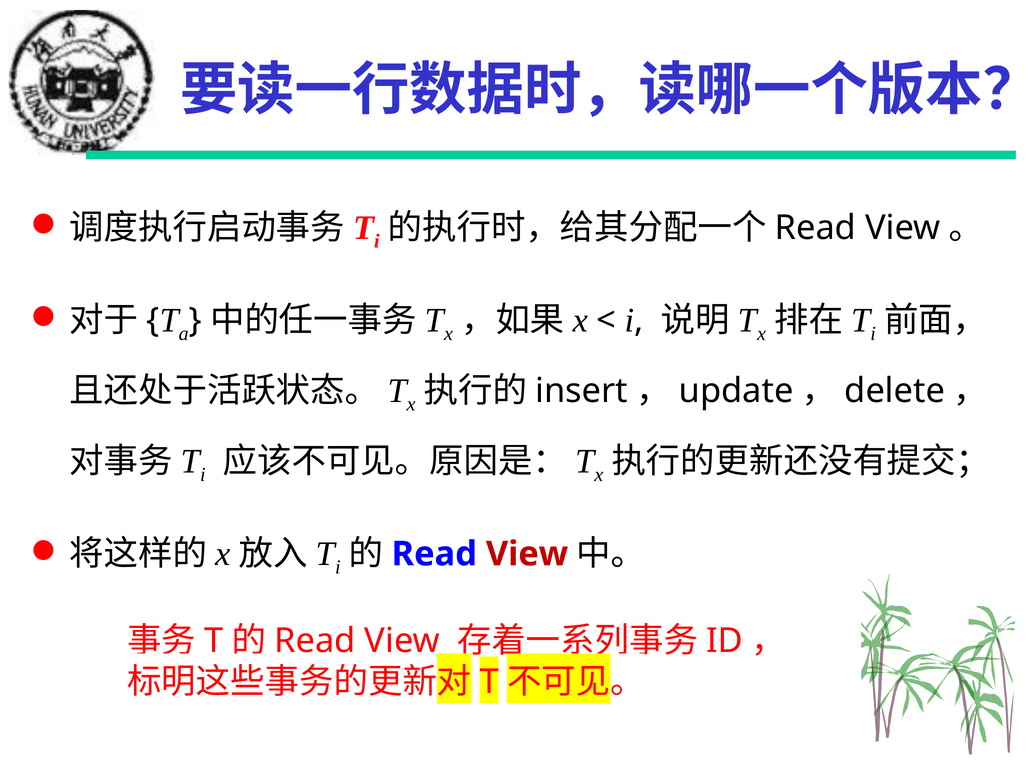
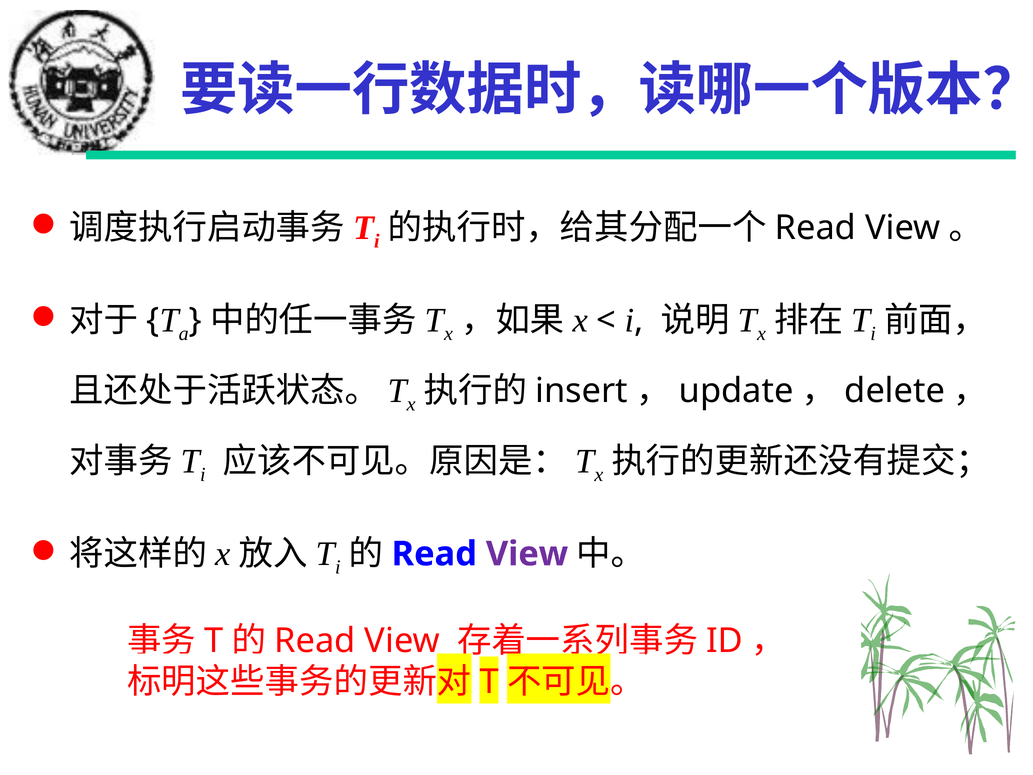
View at (527, 554) colour: red -> purple
